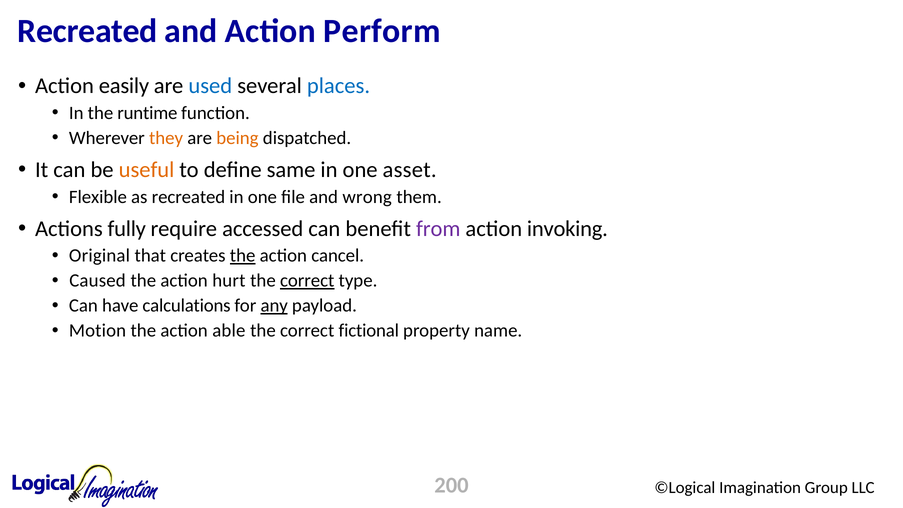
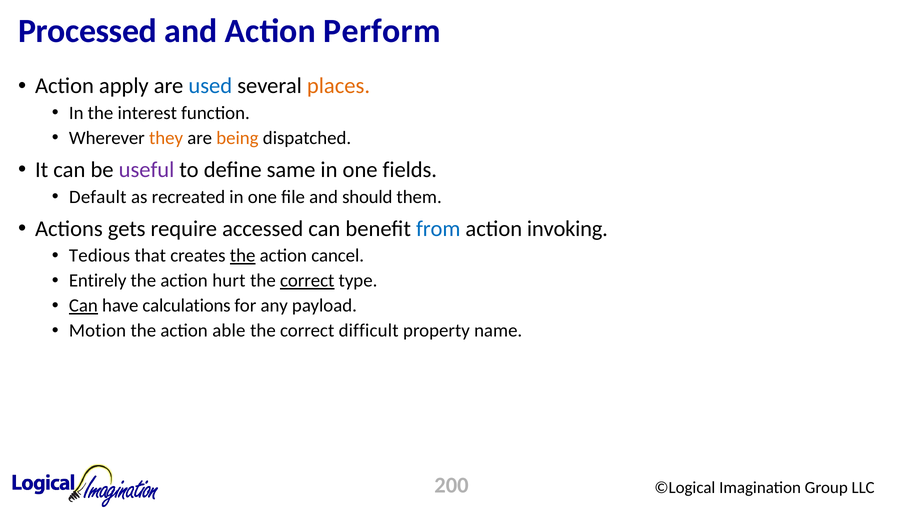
Recreated at (88, 31): Recreated -> Processed
easily: easily -> apply
places colour: blue -> orange
runtime: runtime -> interest
useful colour: orange -> purple
asset: asset -> fields
Flexible: Flexible -> Default
wrong: wrong -> should
fully: fully -> gets
from colour: purple -> blue
Original: Original -> Tedious
Caused: Caused -> Entirely
Can at (83, 306) underline: none -> present
any underline: present -> none
fictional: fictional -> difficult
